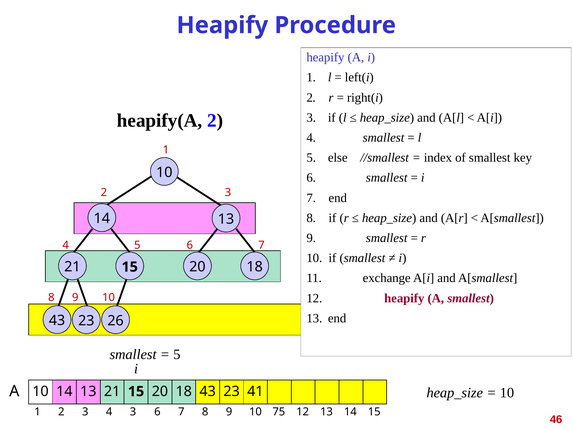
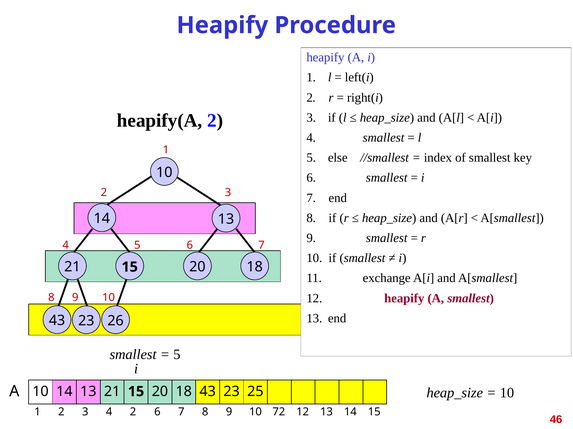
41: 41 -> 25
4 3: 3 -> 2
75: 75 -> 72
